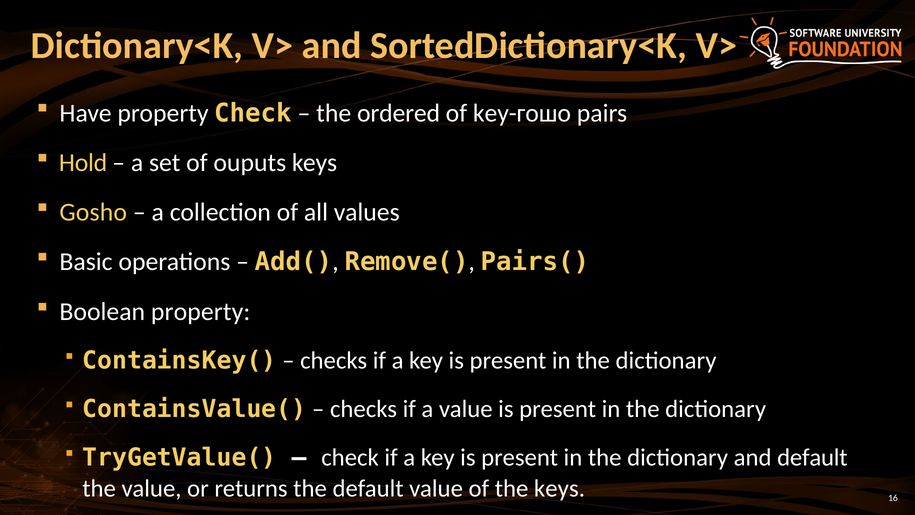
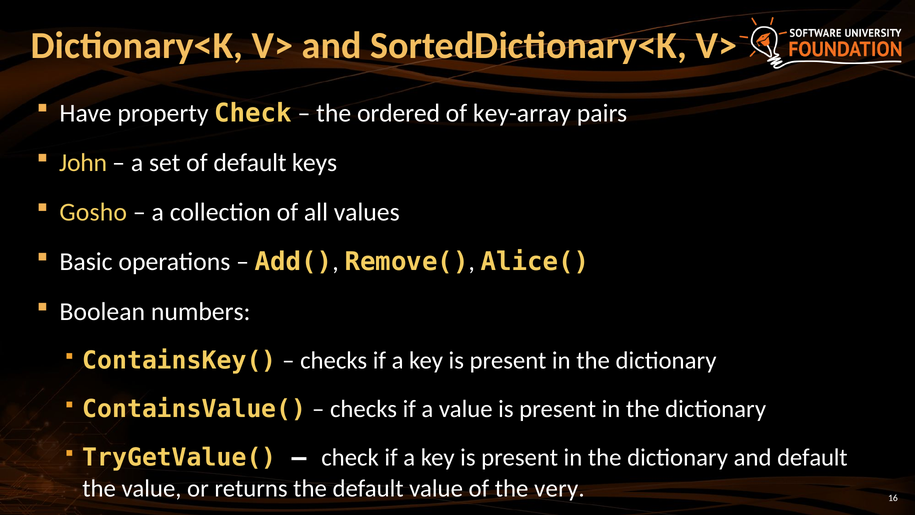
key-гошо: key-гошо -> key-array
Hold: Hold -> John
of ouputs: ouputs -> default
Pairs(: Pairs( -> Alice(
Boolean property: property -> numbers
the keys: keys -> very
